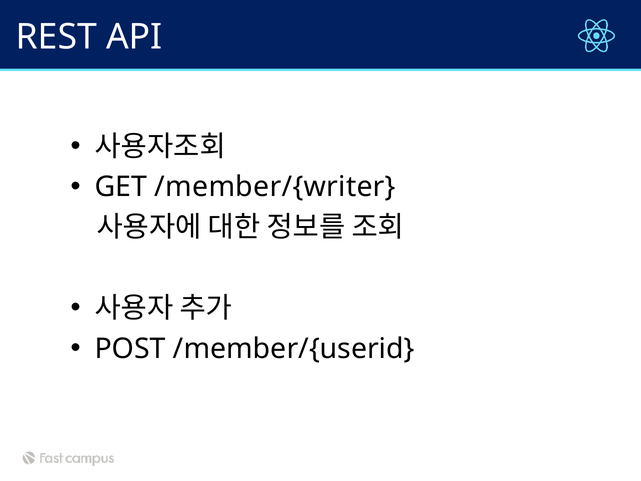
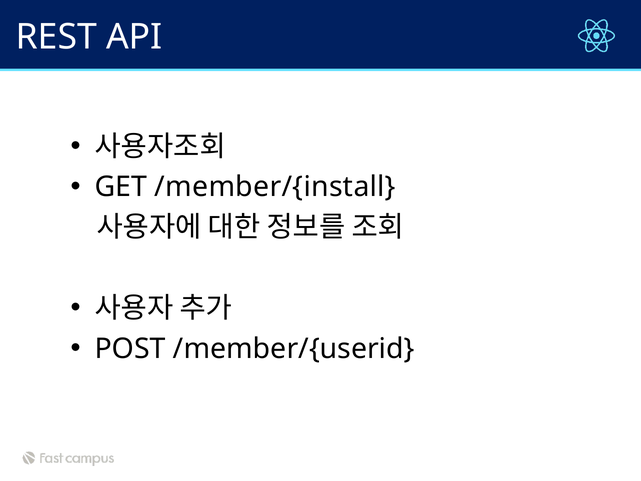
/member/{writer: /member/{writer -> /member/{install
